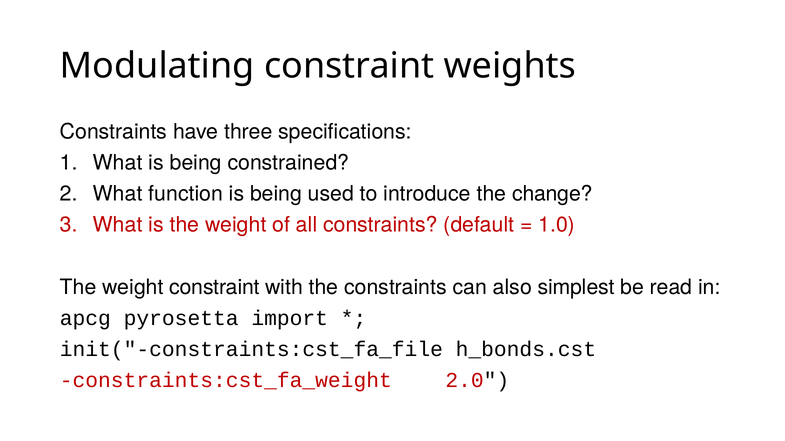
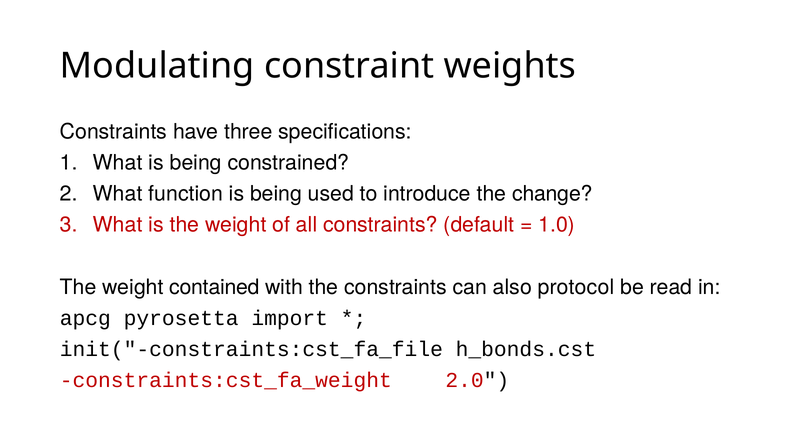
weight constraint: constraint -> contained
simplest: simplest -> protocol
